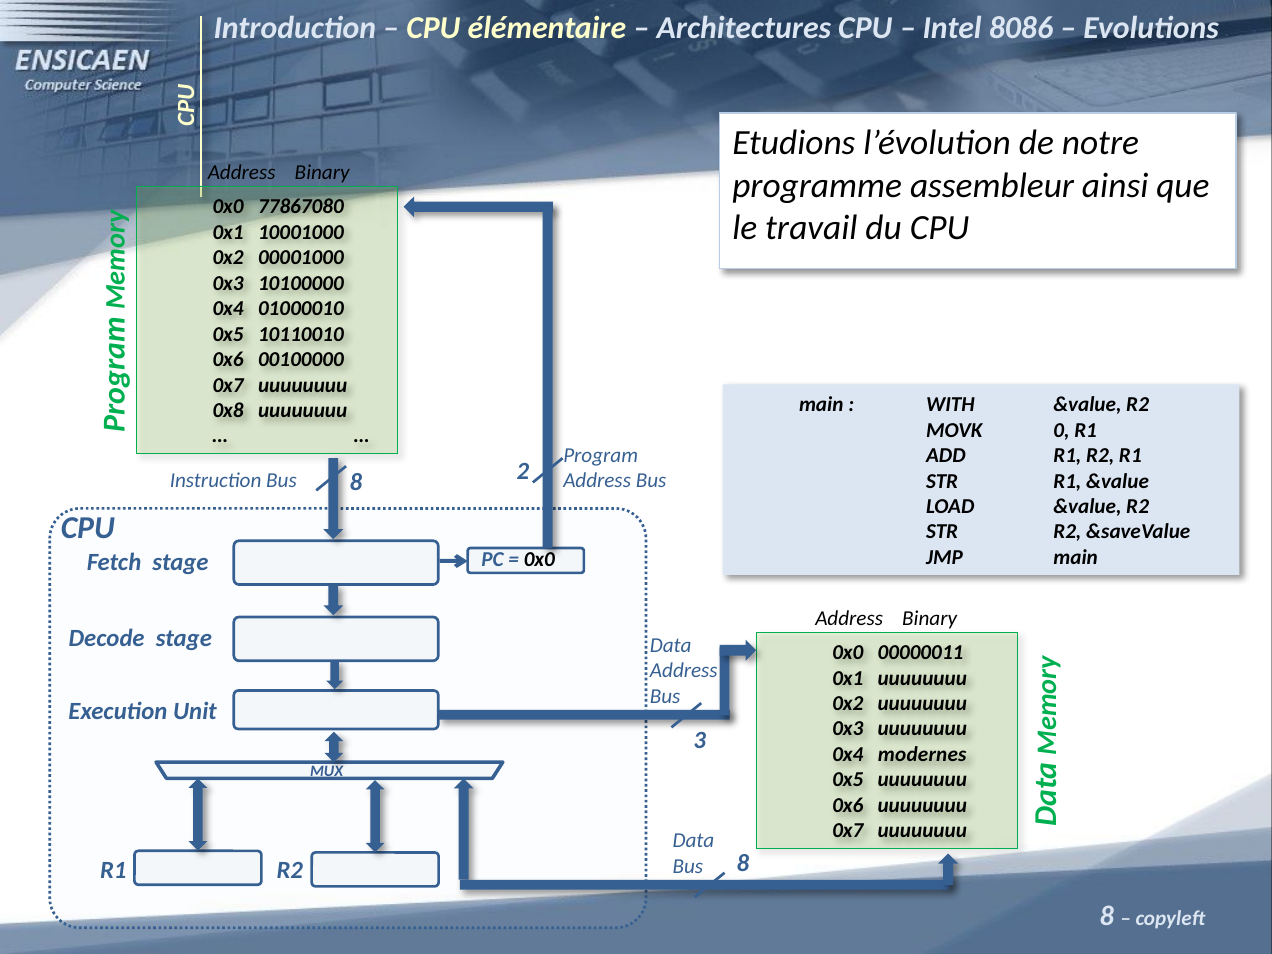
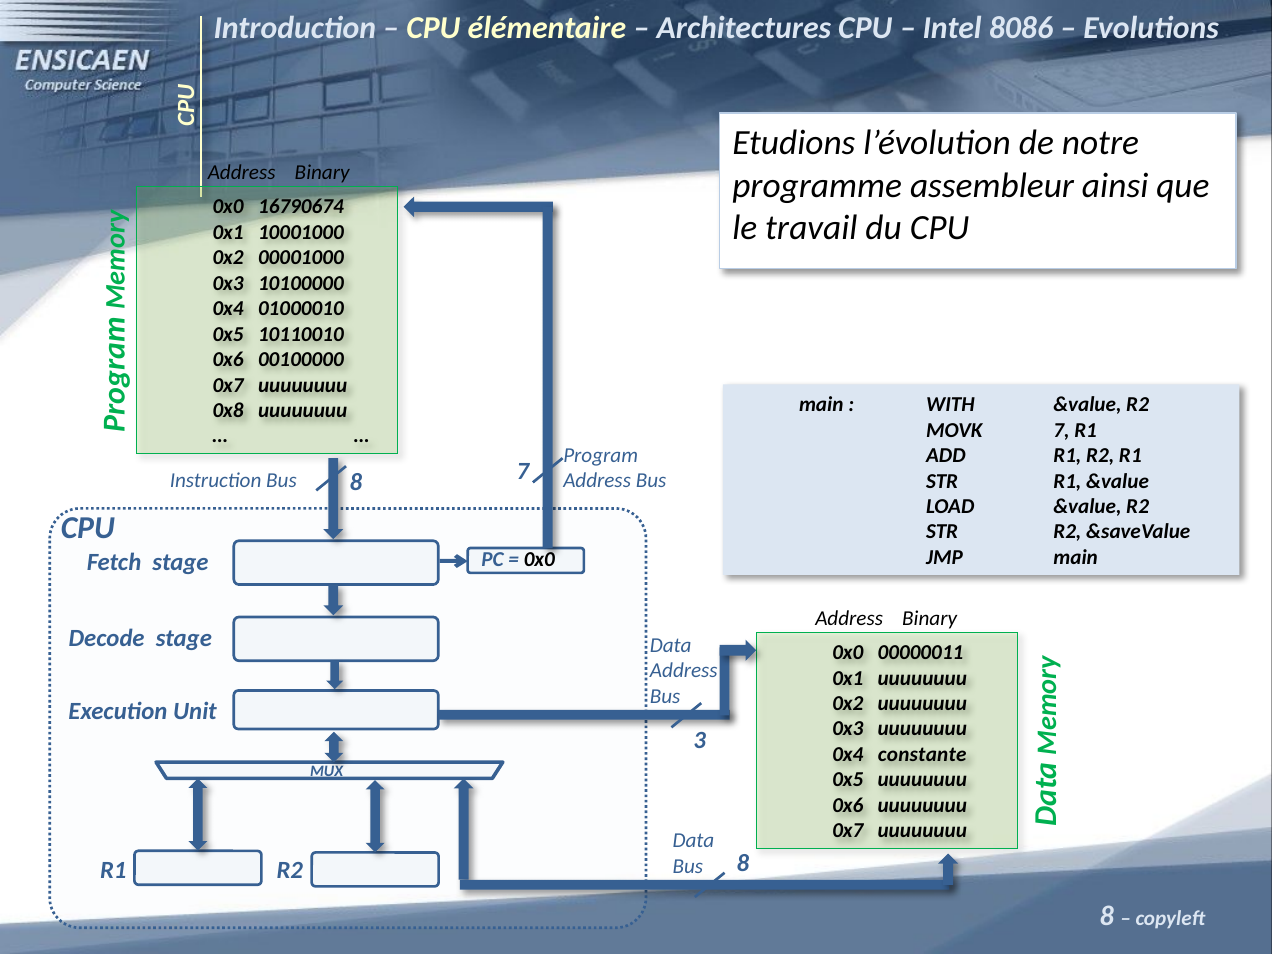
77867080: 77867080 -> 16790674
MOVK 0: 0 -> 7
8 2: 2 -> 7
modernes: modernes -> constante
